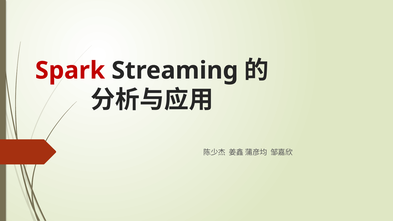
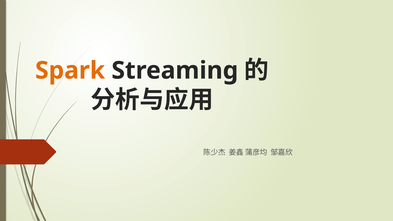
Spark colour: red -> orange
